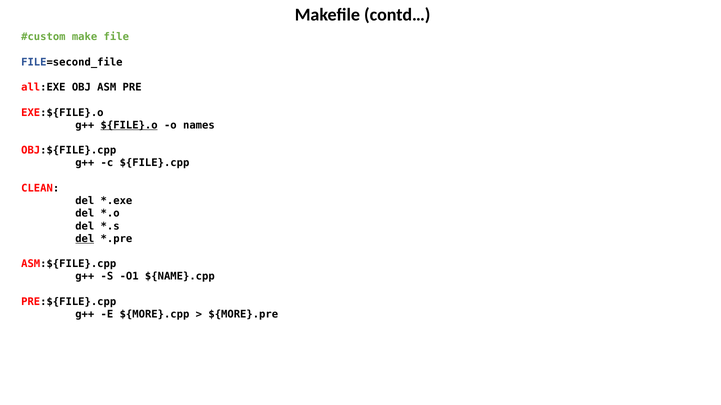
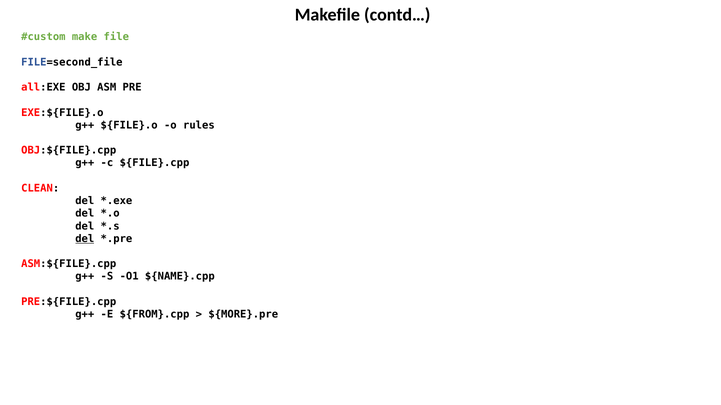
${FILE}.o underline: present -> none
names: names -> rules
${MORE}.cpp: ${MORE}.cpp -> ${FROM}.cpp
